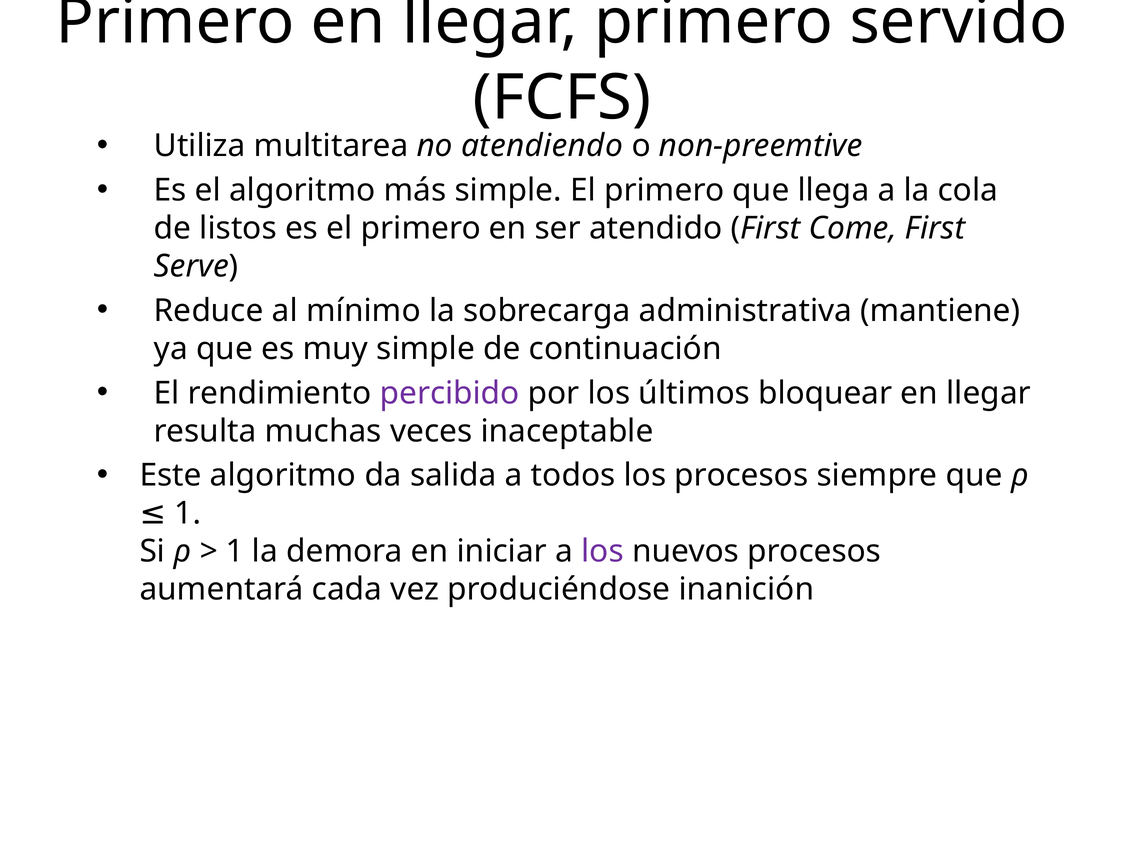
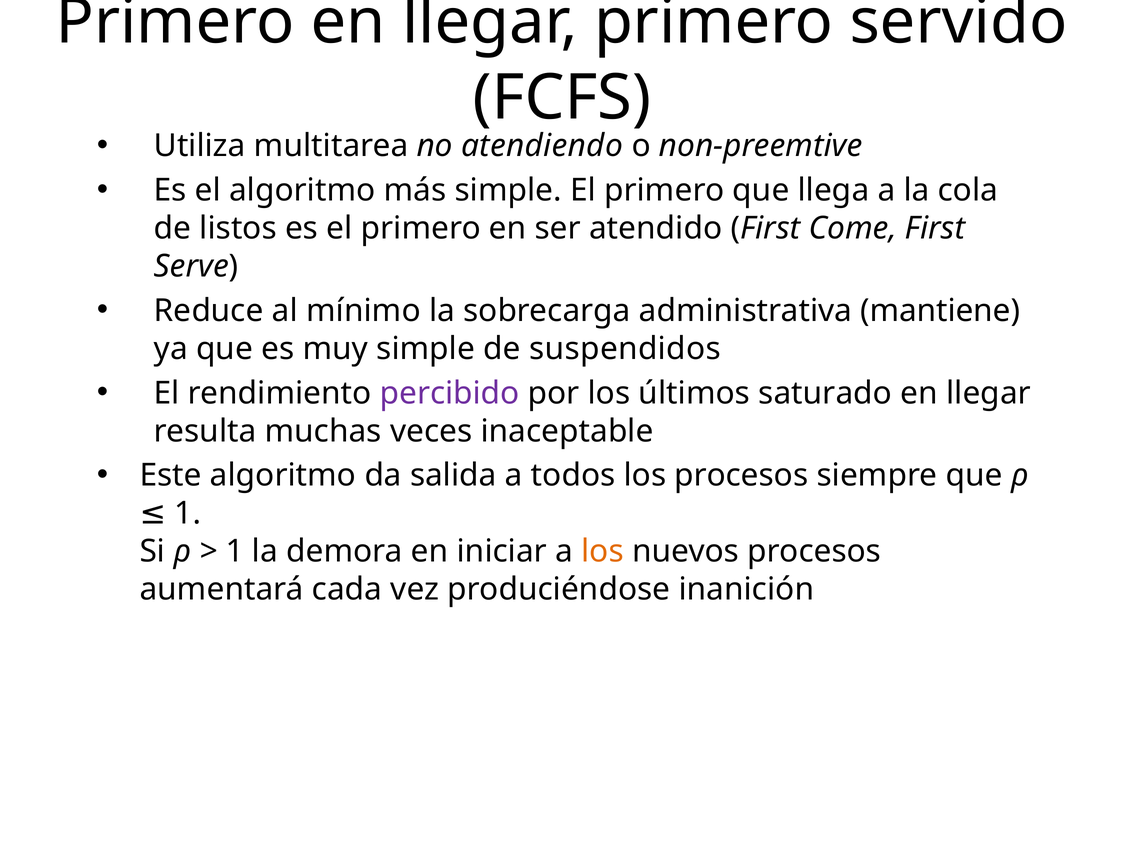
continuación: continuación -> suspendidos
bloquear: bloquear -> saturado
los at (603, 551) colour: purple -> orange
